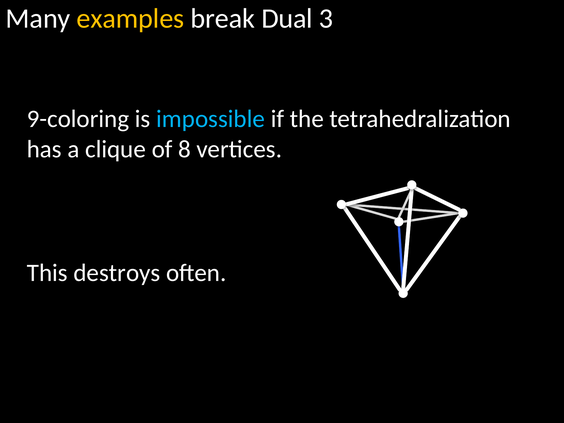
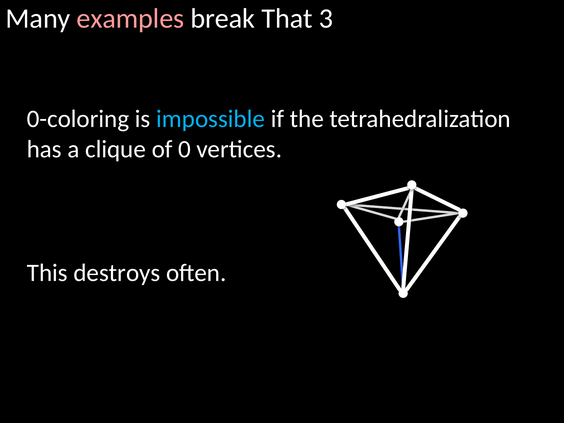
examples colour: yellow -> pink
Dual: Dual -> That
9-coloring: 9-coloring -> 0-coloring
8: 8 -> 0
